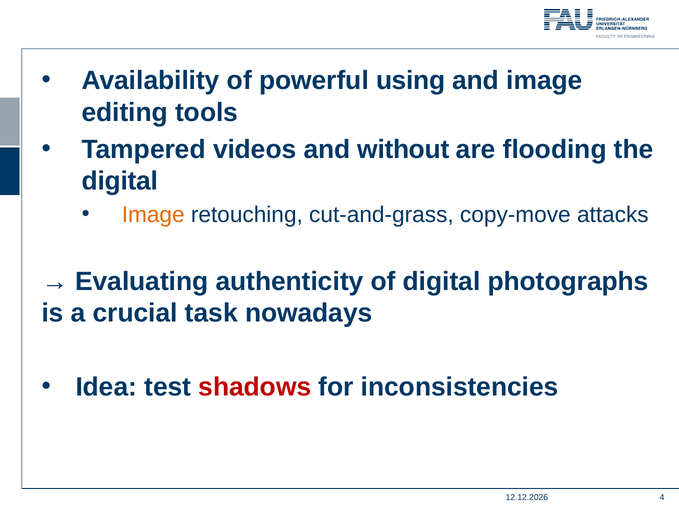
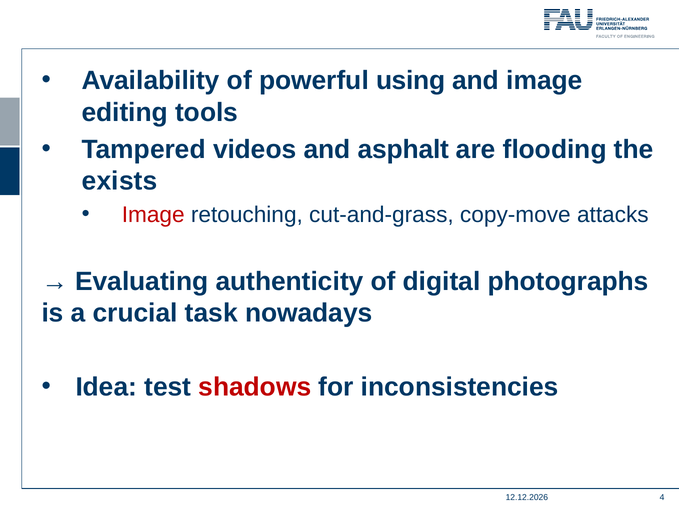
without: without -> asphalt
digital at (120, 181): digital -> exists
Image at (153, 215) colour: orange -> red
